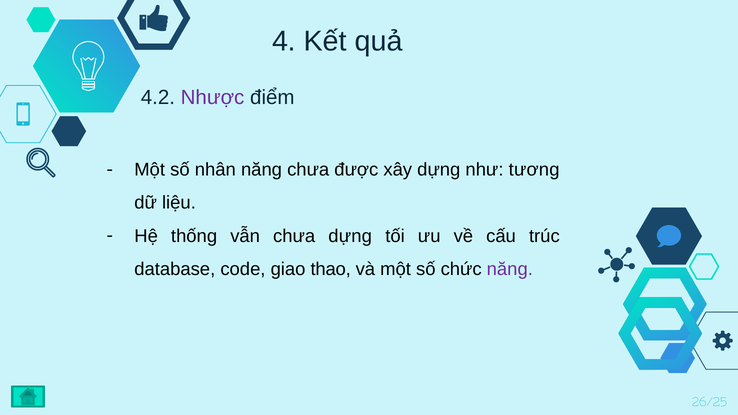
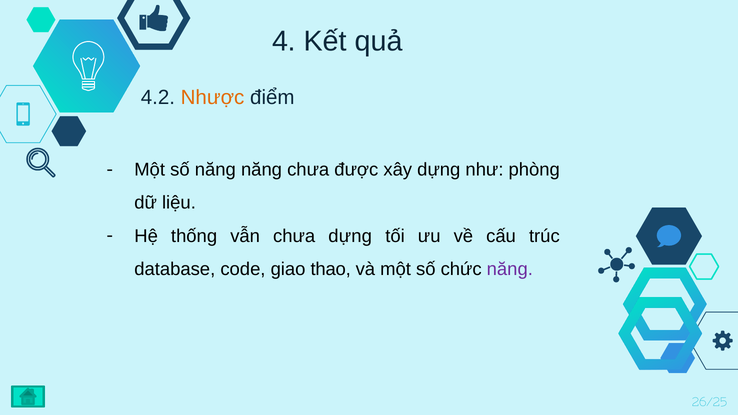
Nhược colour: purple -> orange
số nhân: nhân -> năng
tương: tương -> phòng
